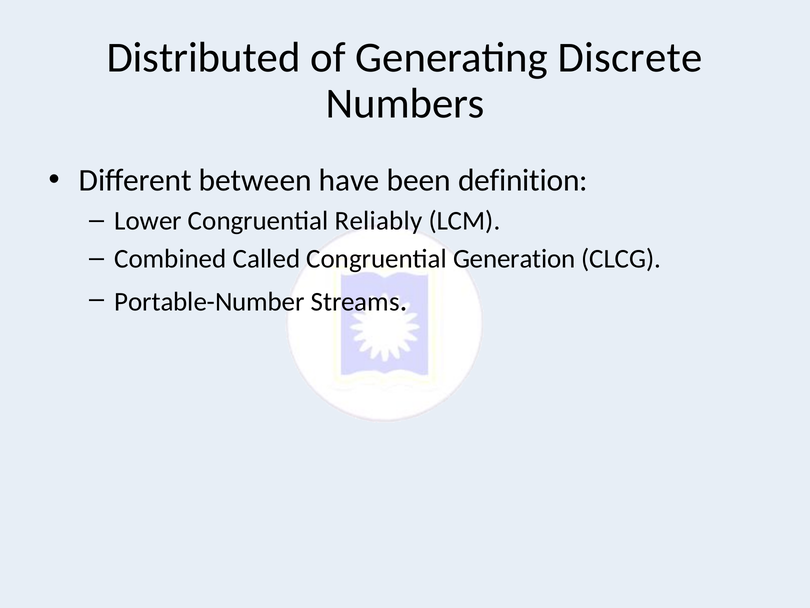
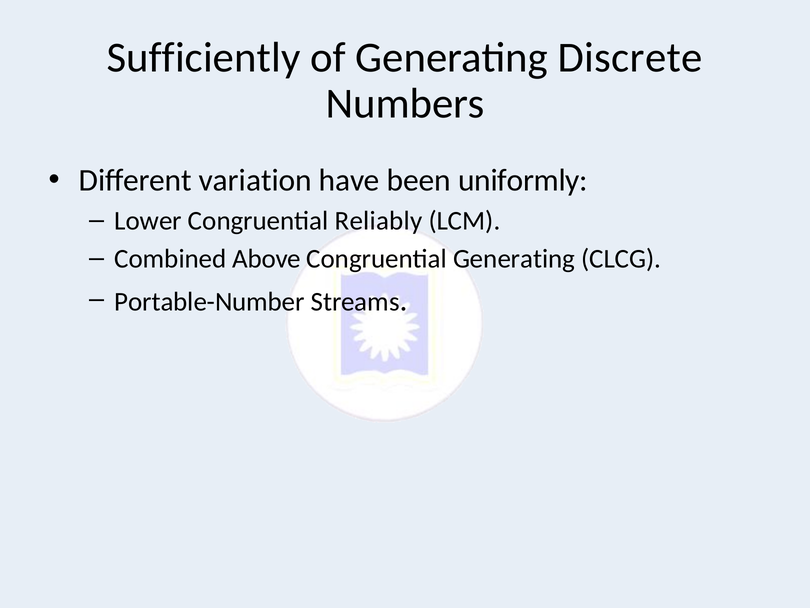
Distributed: Distributed -> Sufficiently
between: between -> variation
definition: definition -> uniformly
Called: Called -> Above
Congruential Generation: Generation -> Generating
